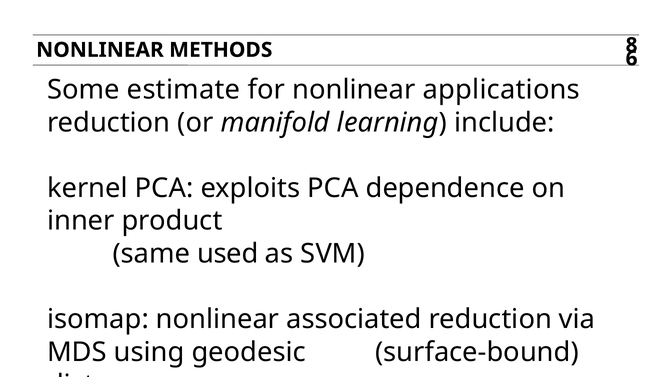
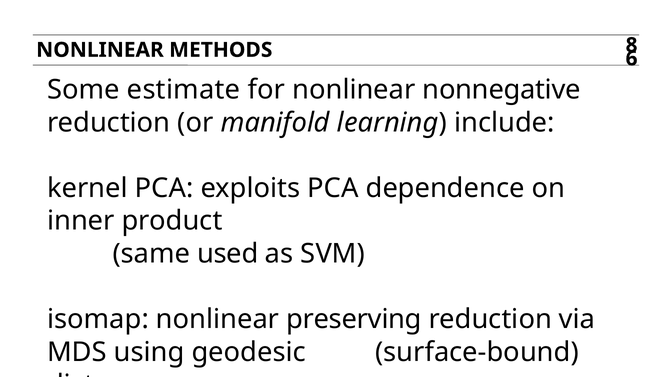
applications: applications -> nonnegative
associated: associated -> preserving
